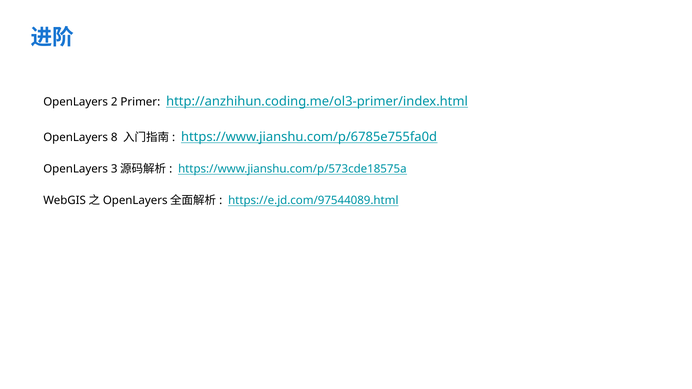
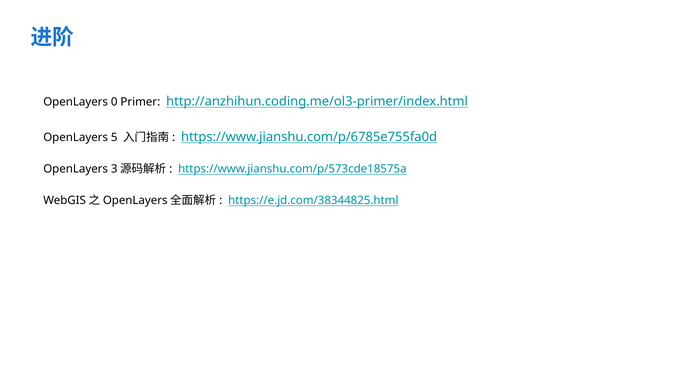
2: 2 -> 0
8: 8 -> 5
https://e.jd.com/97544089.html: https://e.jd.com/97544089.html -> https://e.jd.com/38344825.html
